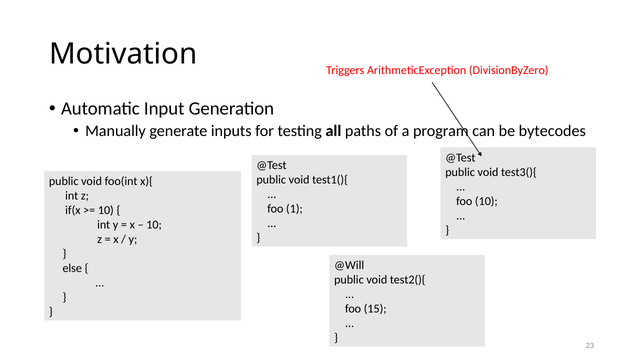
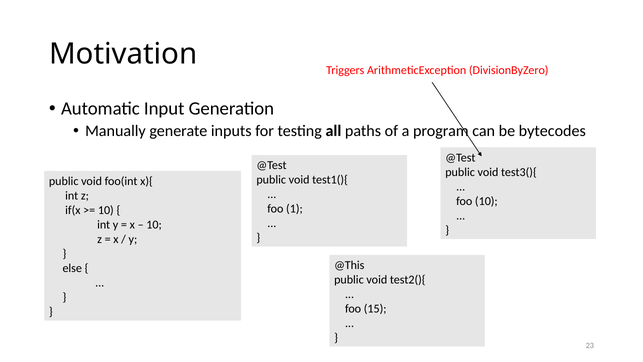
@Will: @Will -> @This
